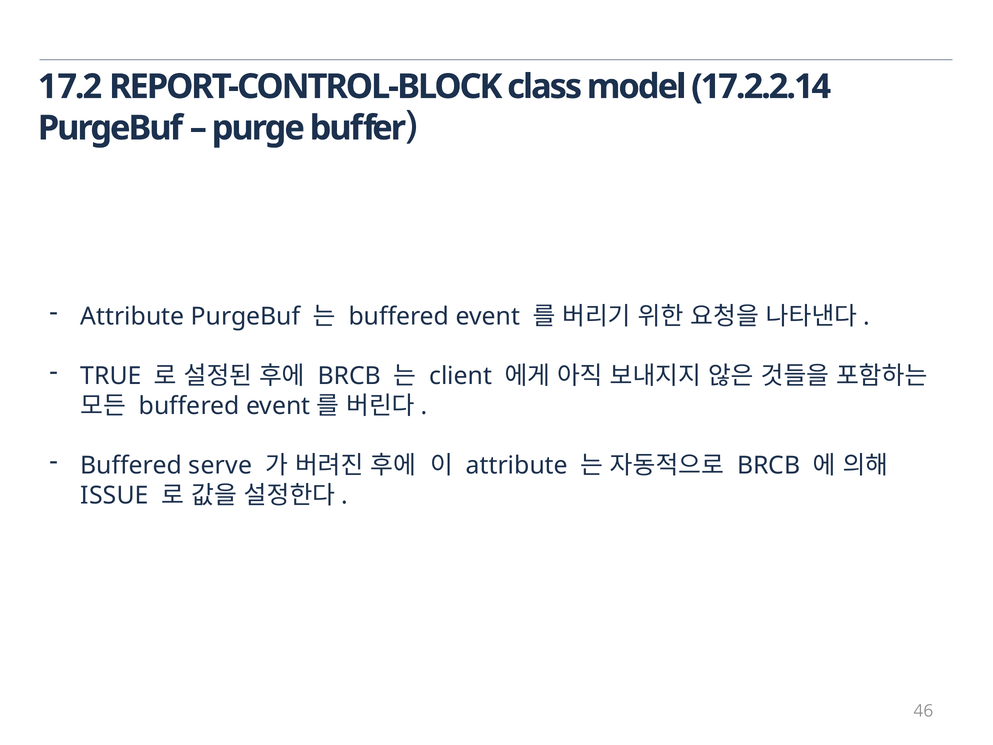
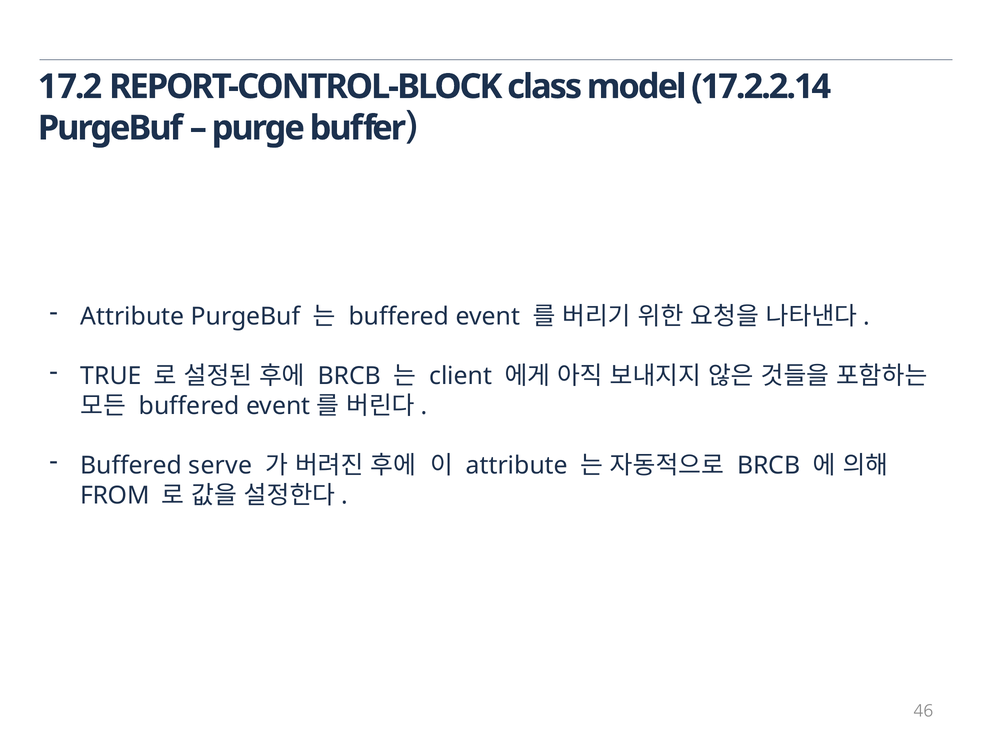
ISSUE: ISSUE -> FROM
